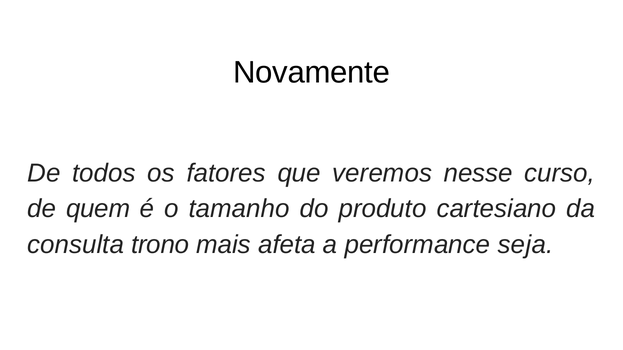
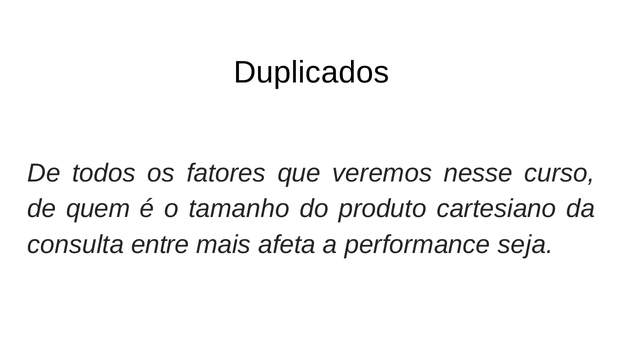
Novamente: Novamente -> Duplicados
trono: trono -> entre
